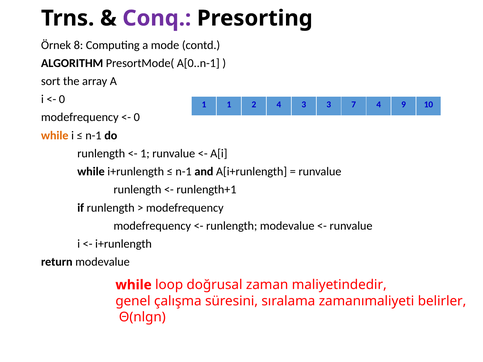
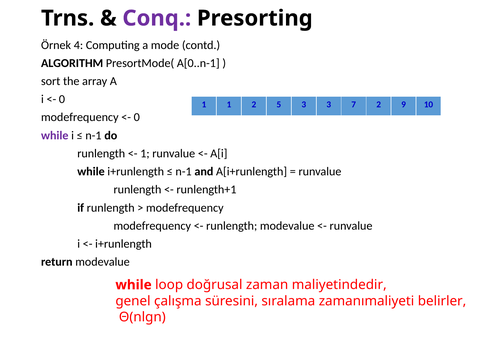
8: 8 -> 4
2 4: 4 -> 5
7 4: 4 -> 2
while at (55, 136) colour: orange -> purple
